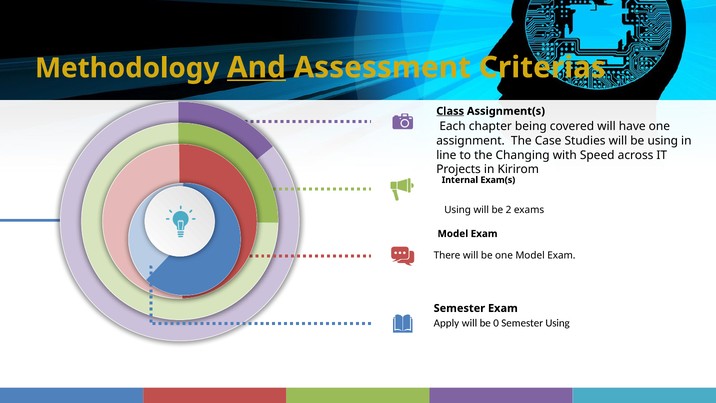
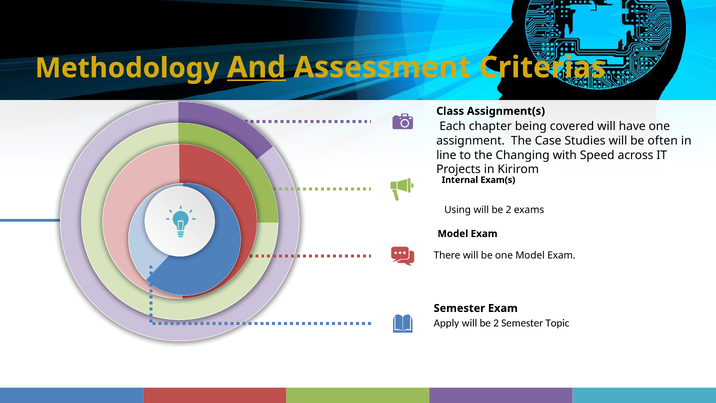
Class underline: present -> none
be using: using -> often
0 at (496, 323): 0 -> 2
Semester Using: Using -> Topic
